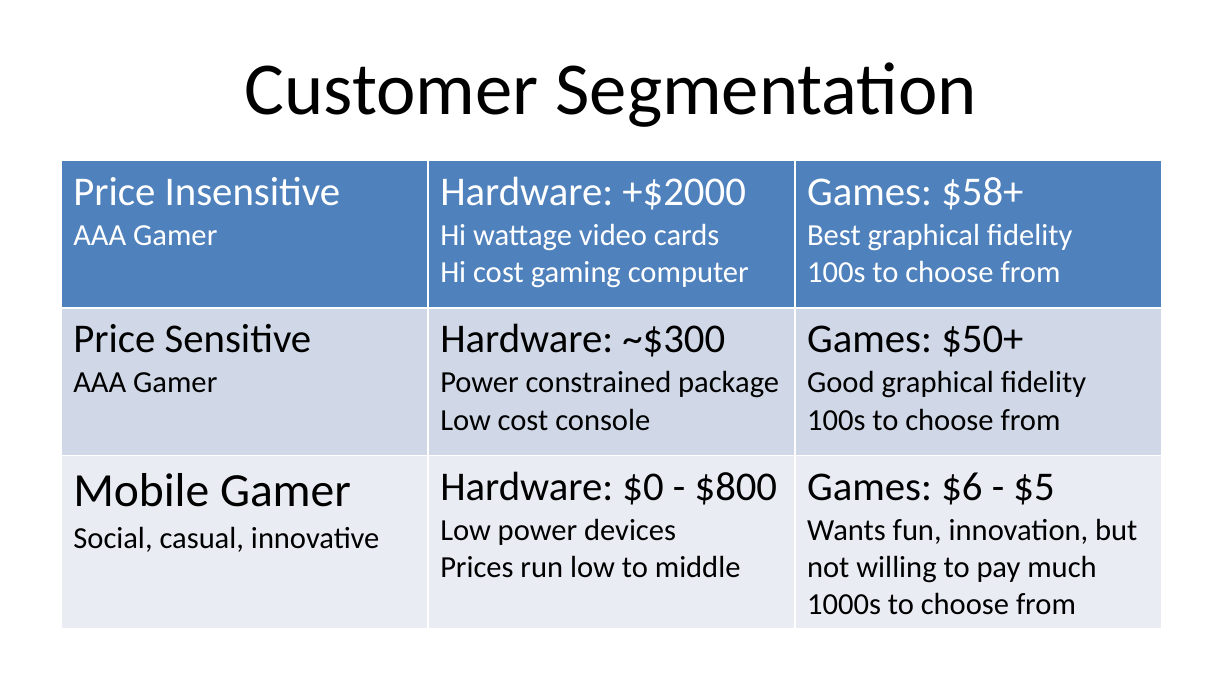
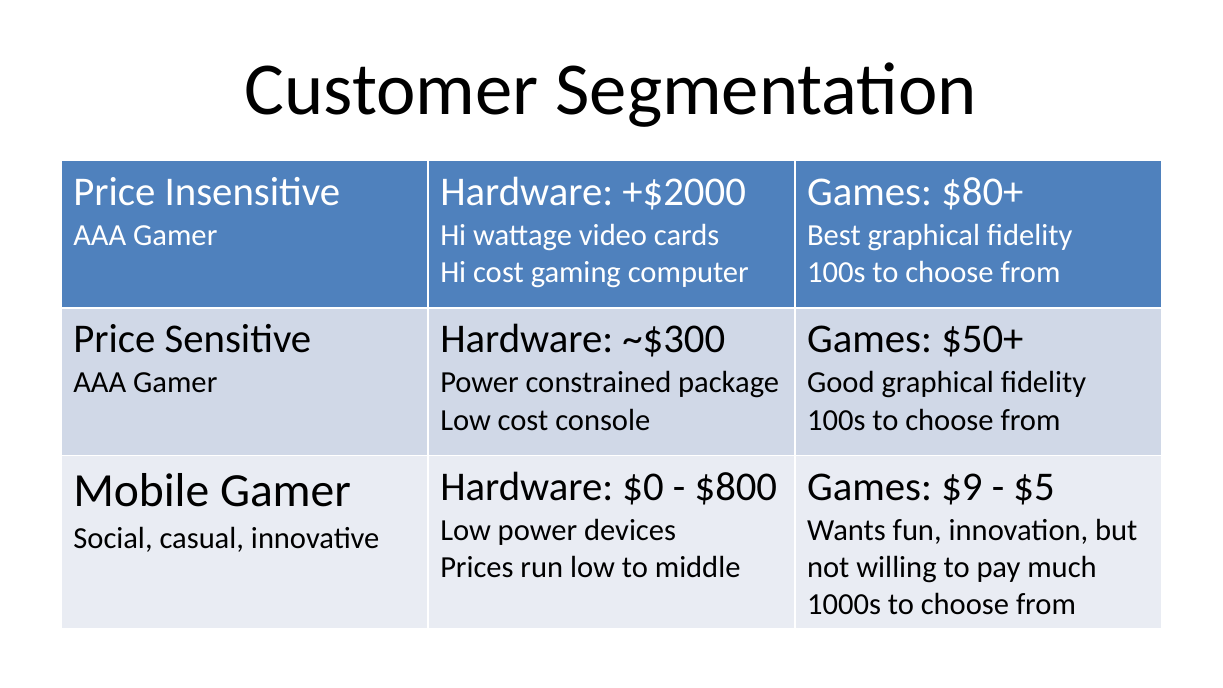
$58+: $58+ -> $80+
$6: $6 -> $9
